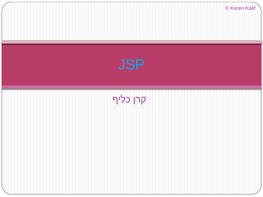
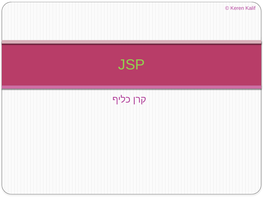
JSP colour: light blue -> light green
